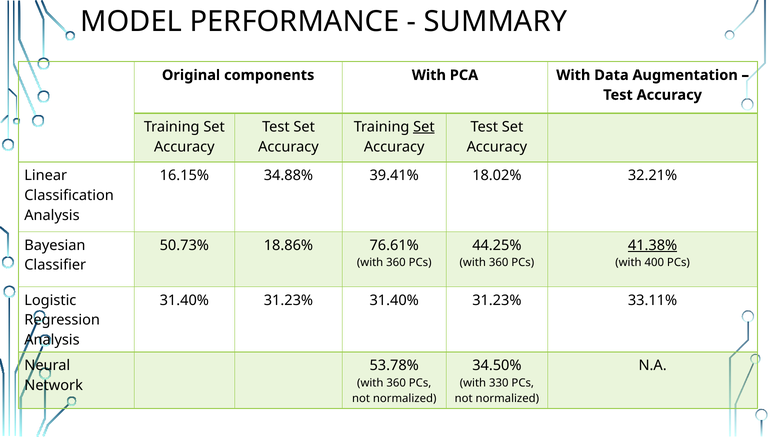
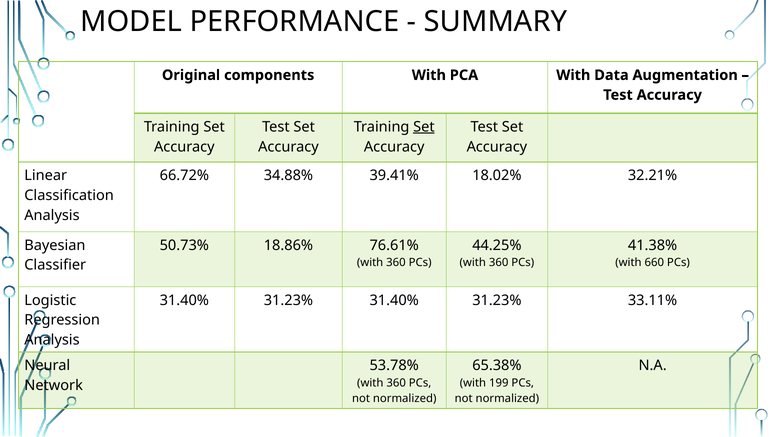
16.15%: 16.15% -> 66.72%
41.38% underline: present -> none
400: 400 -> 660
34.50%: 34.50% -> 65.38%
330: 330 -> 199
